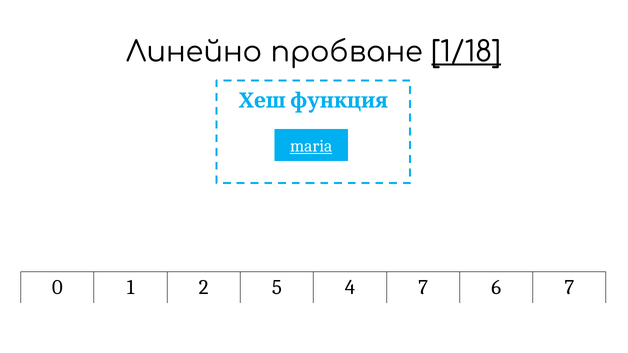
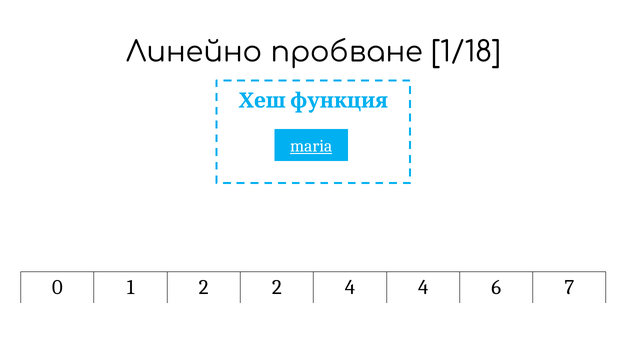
1/18 underline: present -> none
2 5: 5 -> 2
4 7: 7 -> 4
